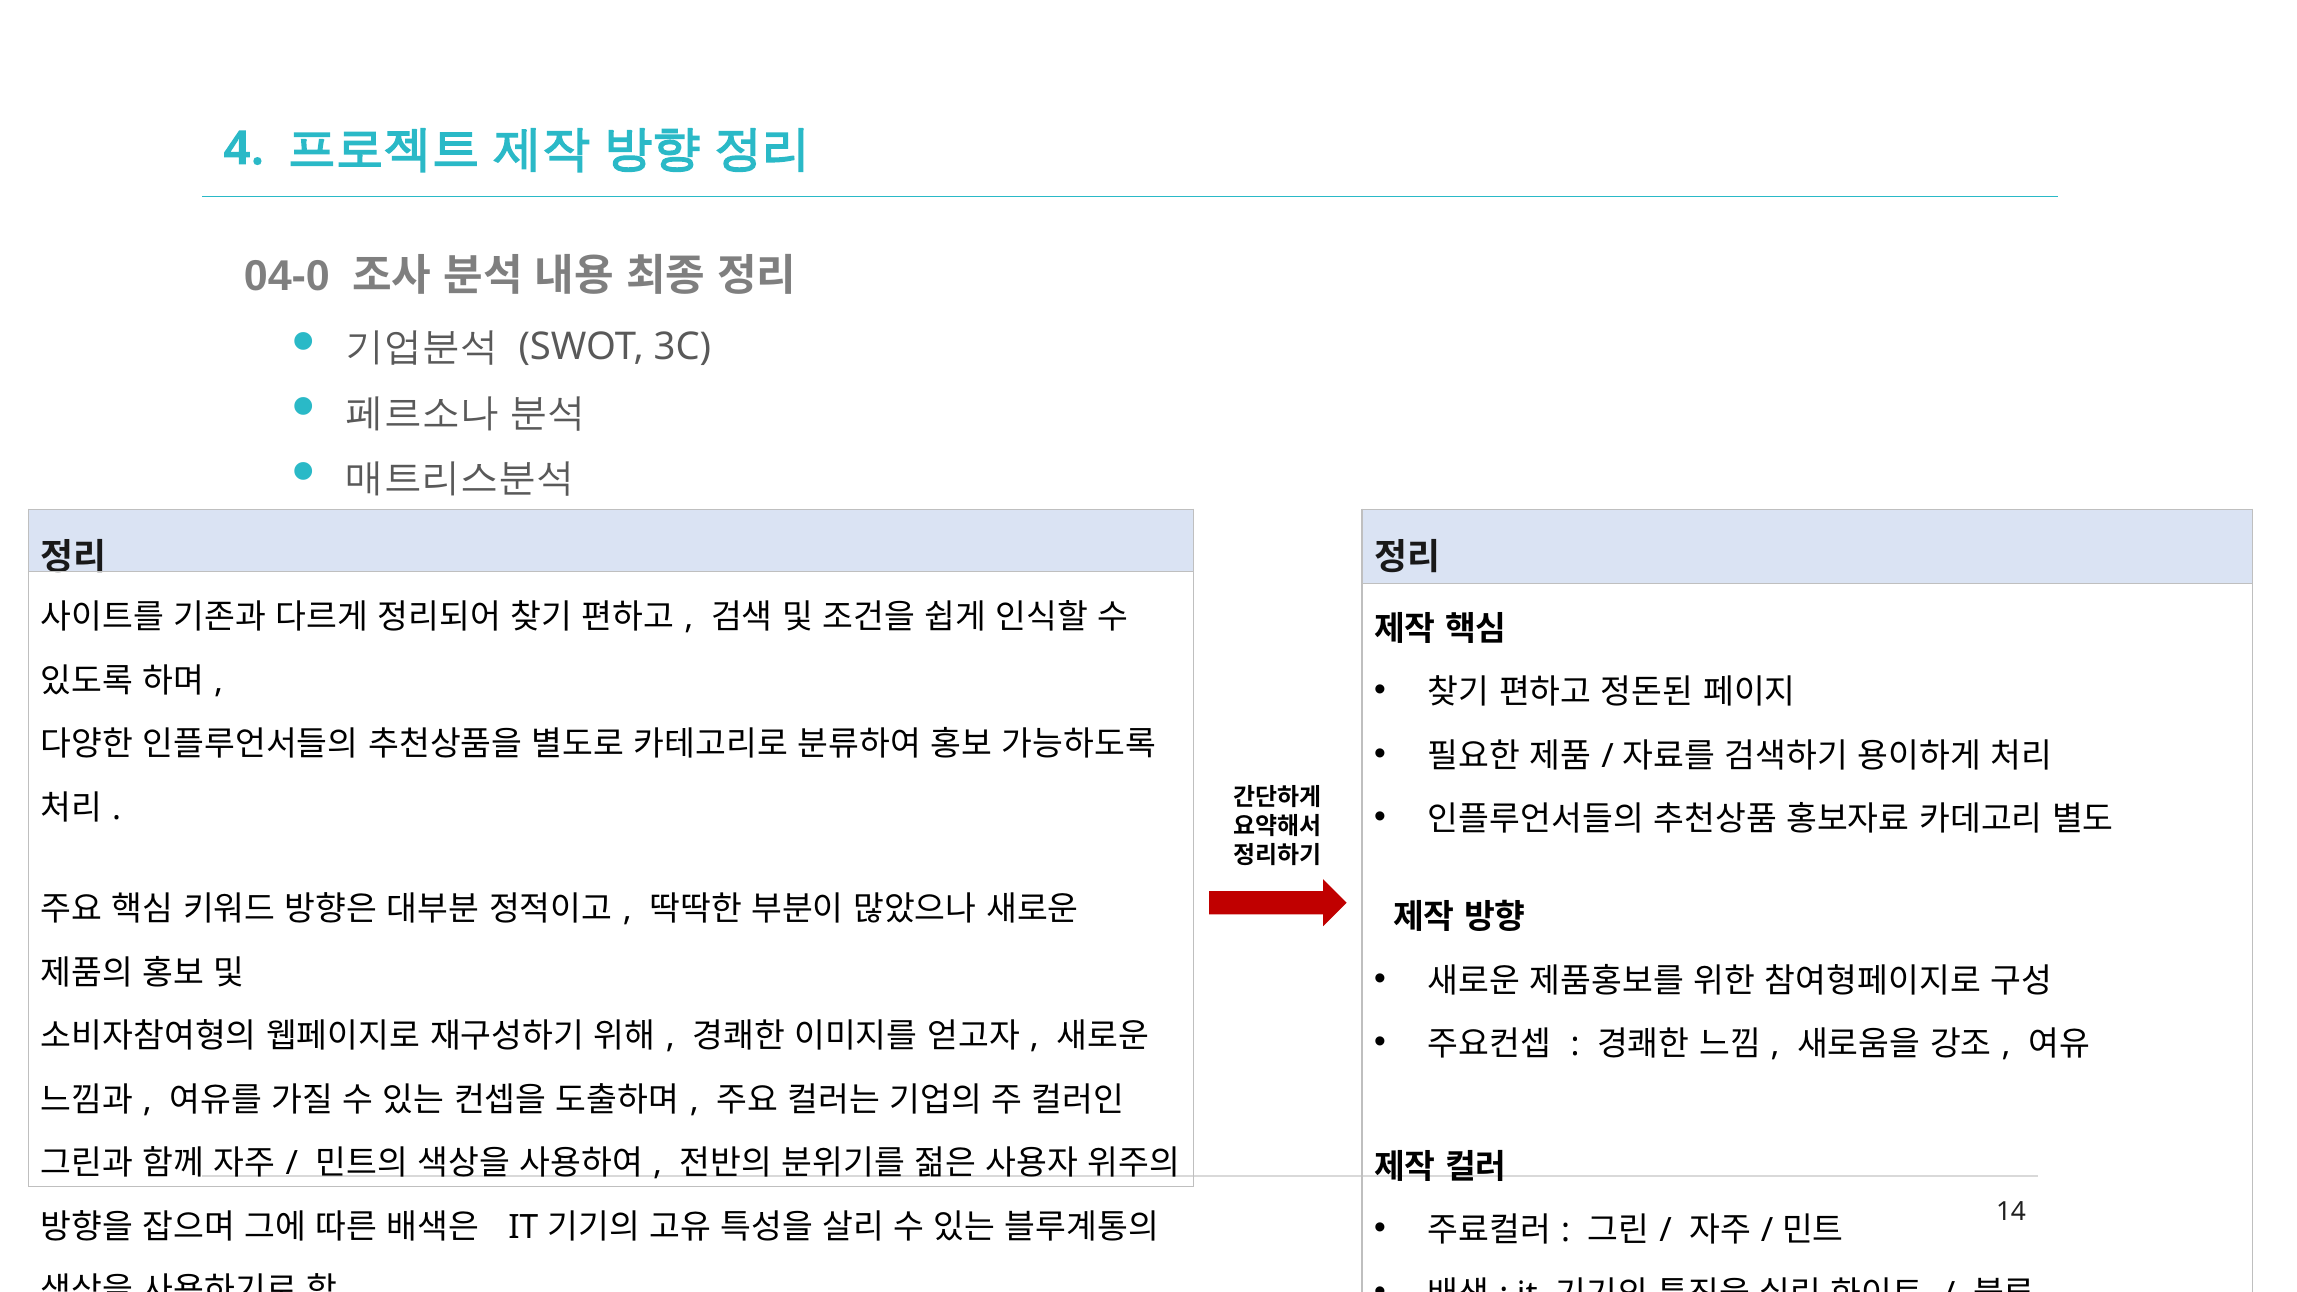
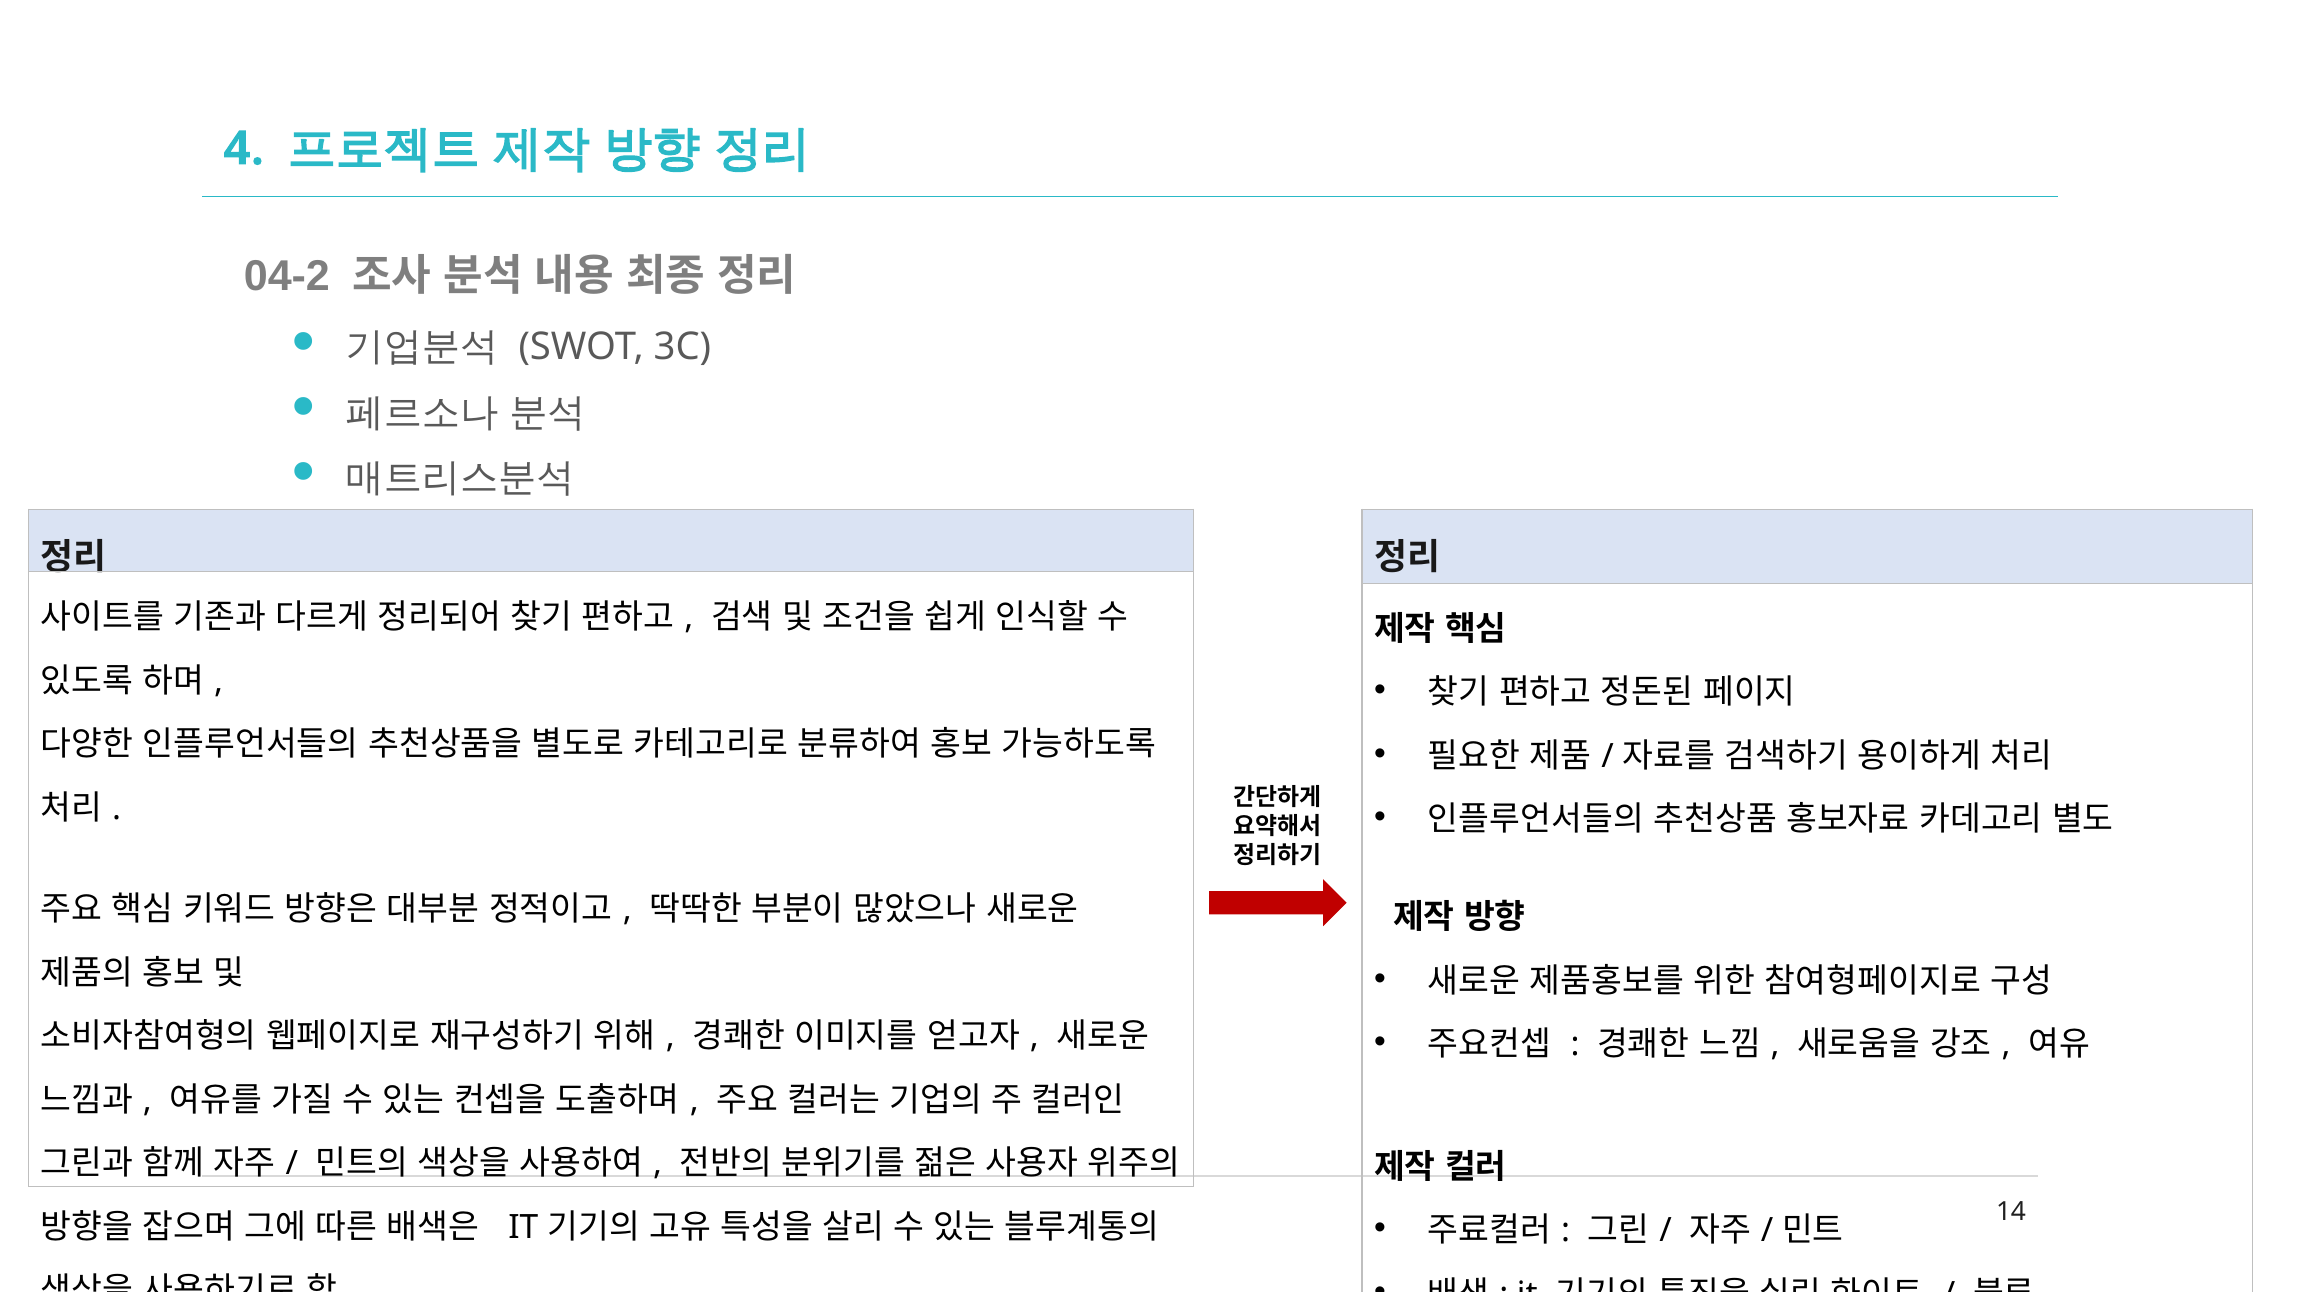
04-0: 04-0 -> 04-2
